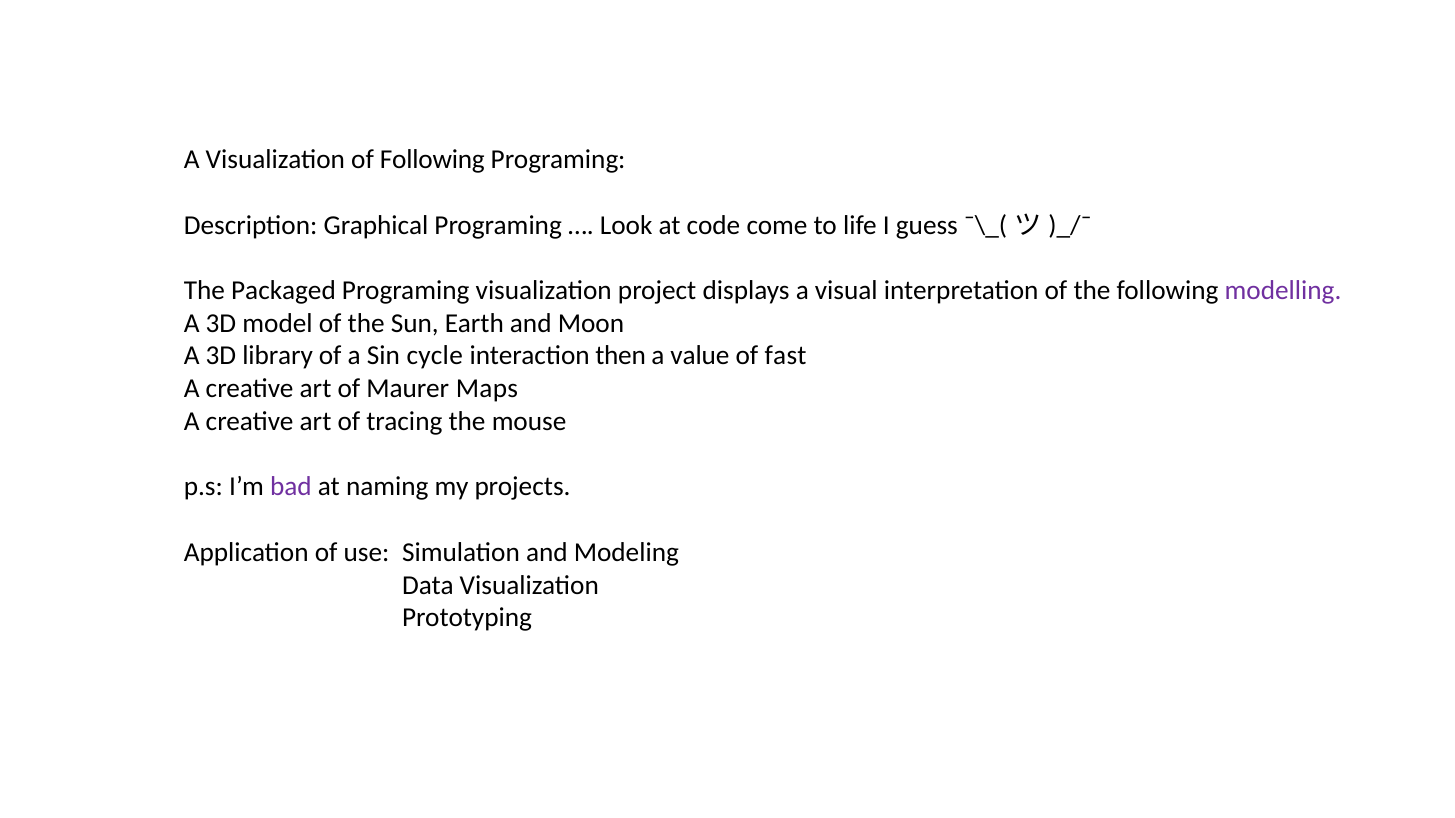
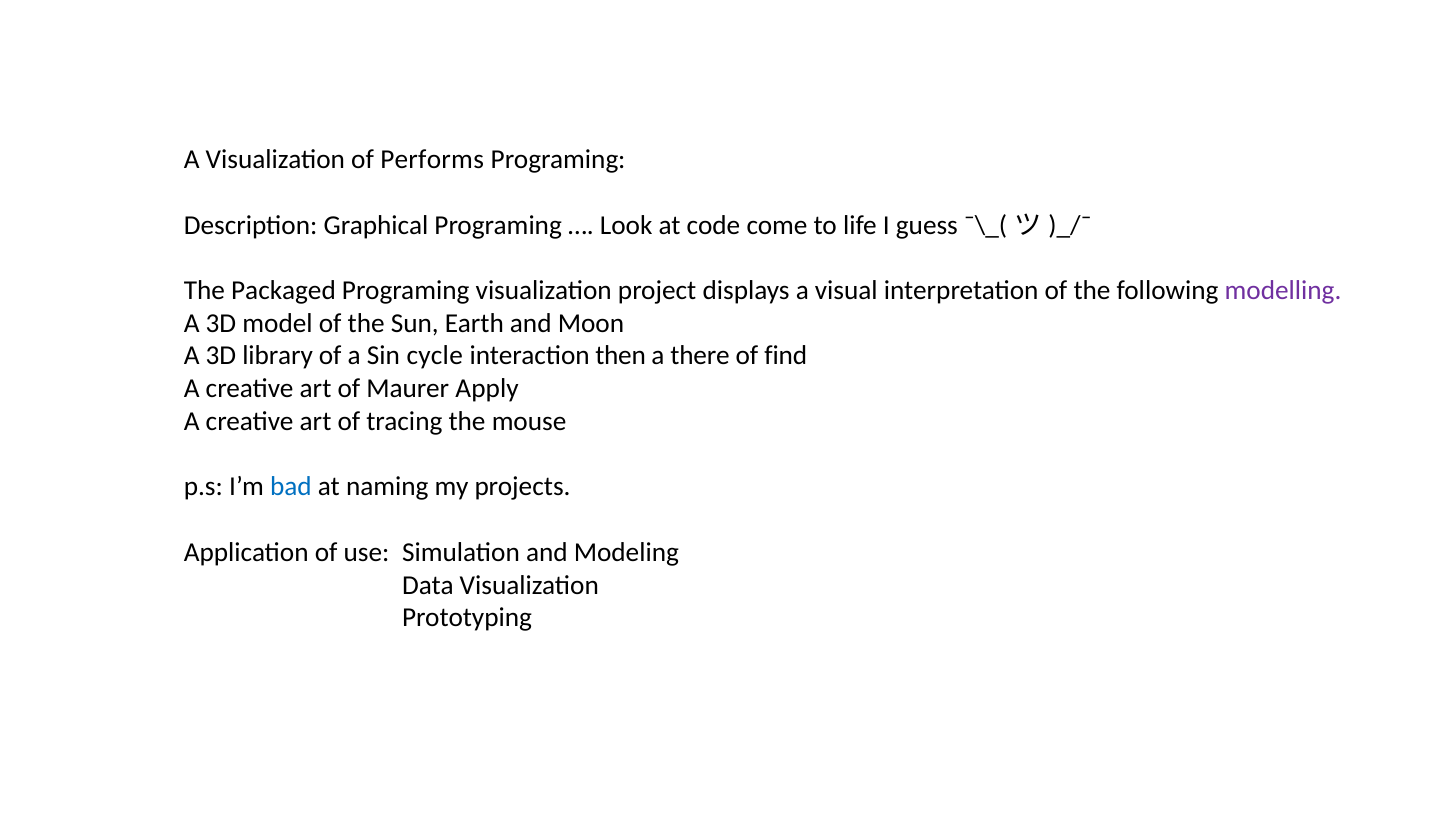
of Following: Following -> Performs
value: value -> there
fast: fast -> find
Maps: Maps -> Apply
bad colour: purple -> blue
